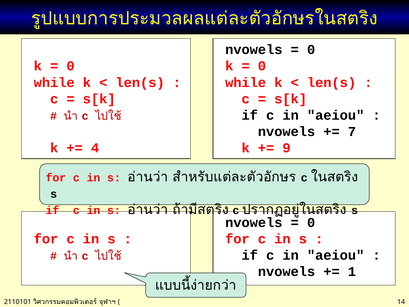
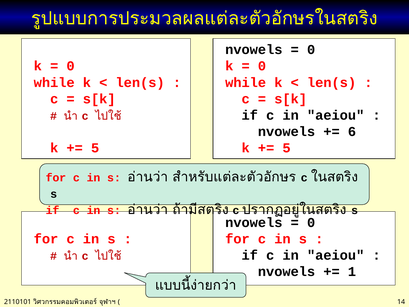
7: 7 -> 6
4 at (95, 148): 4 -> 5
9 at (287, 148): 9 -> 5
